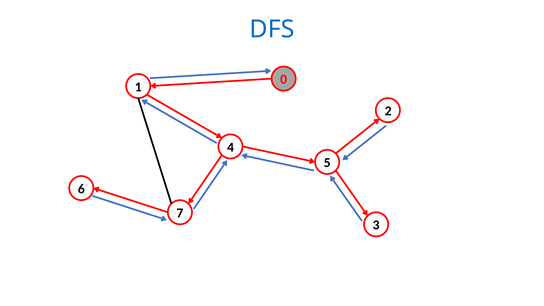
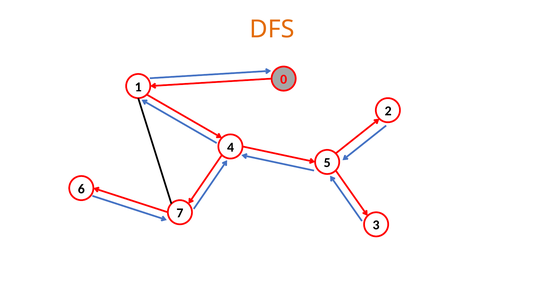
DFS colour: blue -> orange
